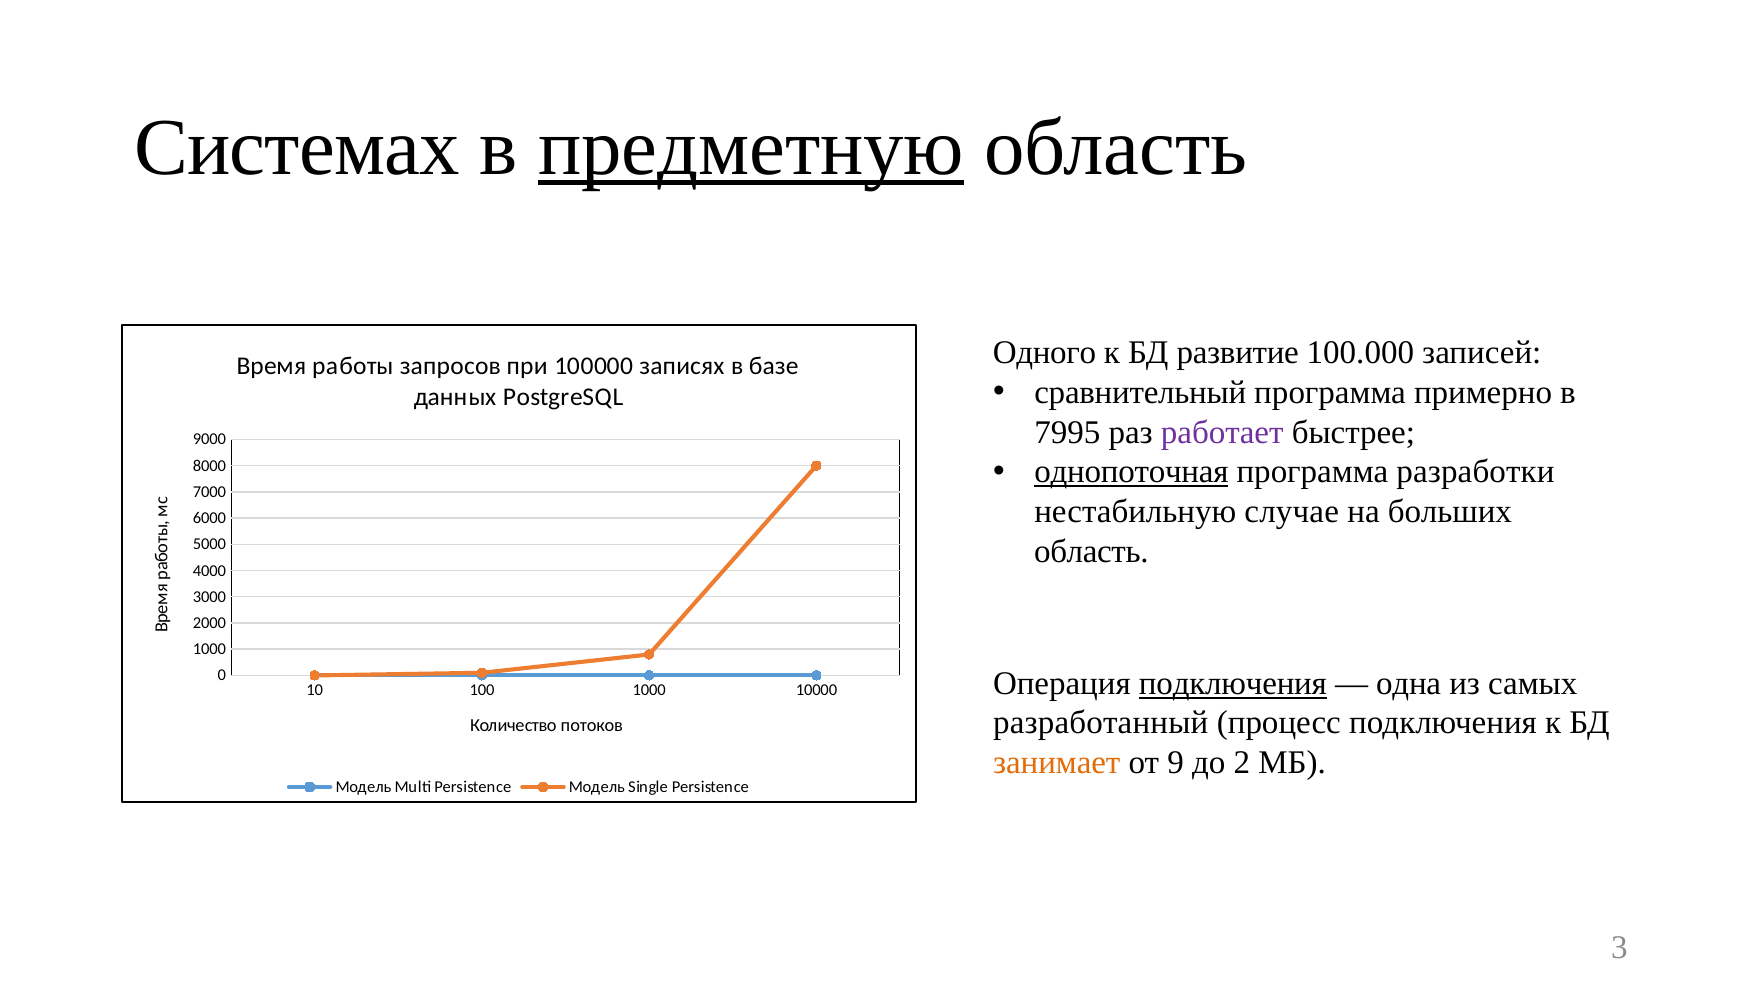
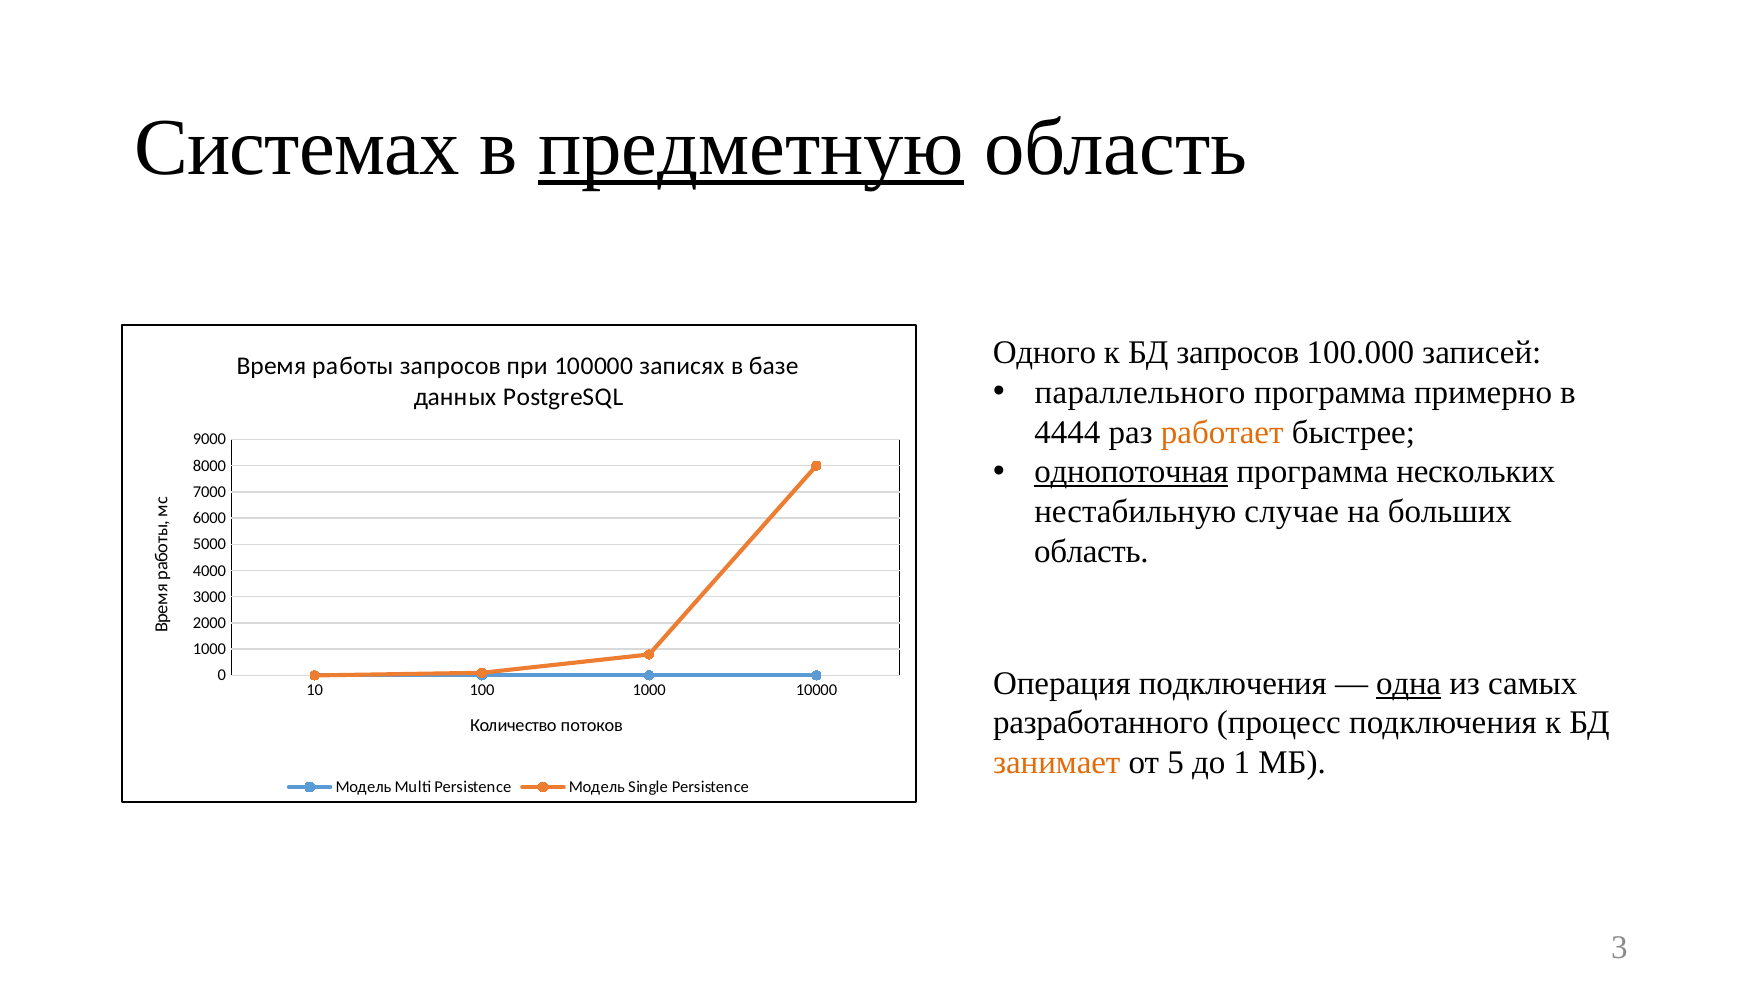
БД развитие: развитие -> запросов
сравнительный: сравнительный -> параллельного
7995: 7995 -> 4444
работает colour: purple -> orange
разработки: разработки -> нескольких
подключения at (1233, 683) underline: present -> none
одна underline: none -> present
разработанный: разработанный -> разработанного
9: 9 -> 5
2: 2 -> 1
